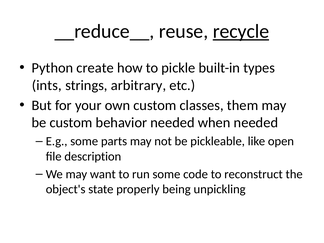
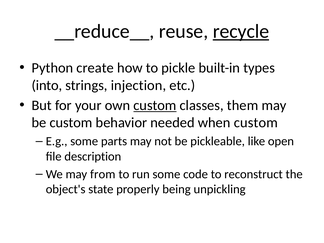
ints: ints -> into
arbitrary: arbitrary -> injection
custom at (155, 105) underline: none -> present
when needed: needed -> custom
want: want -> from
